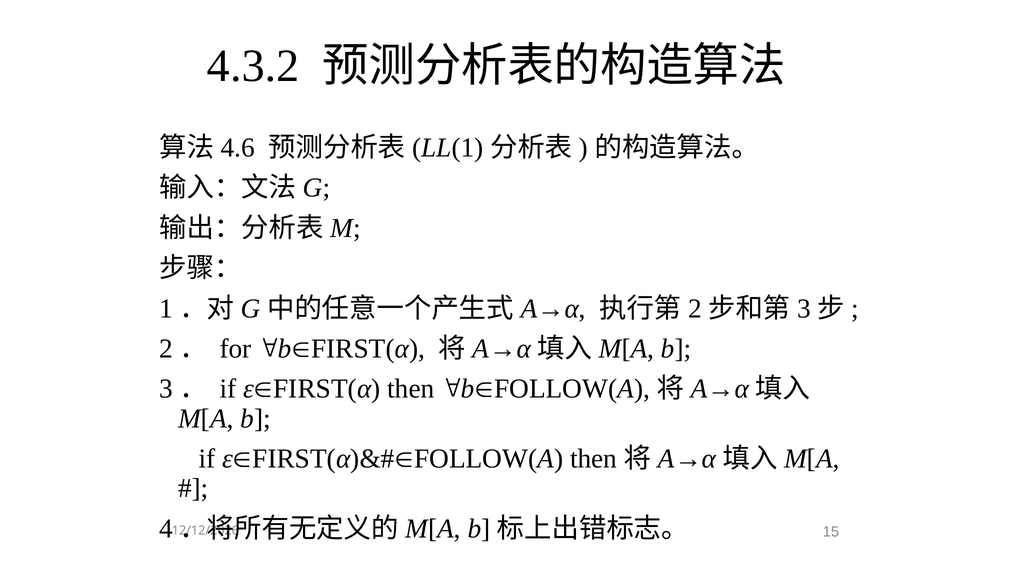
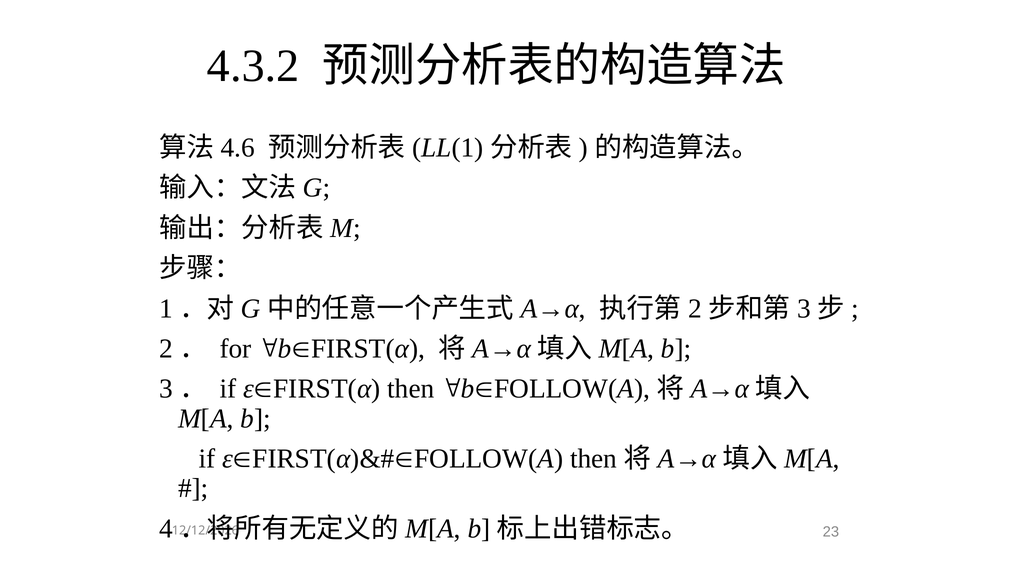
15: 15 -> 23
